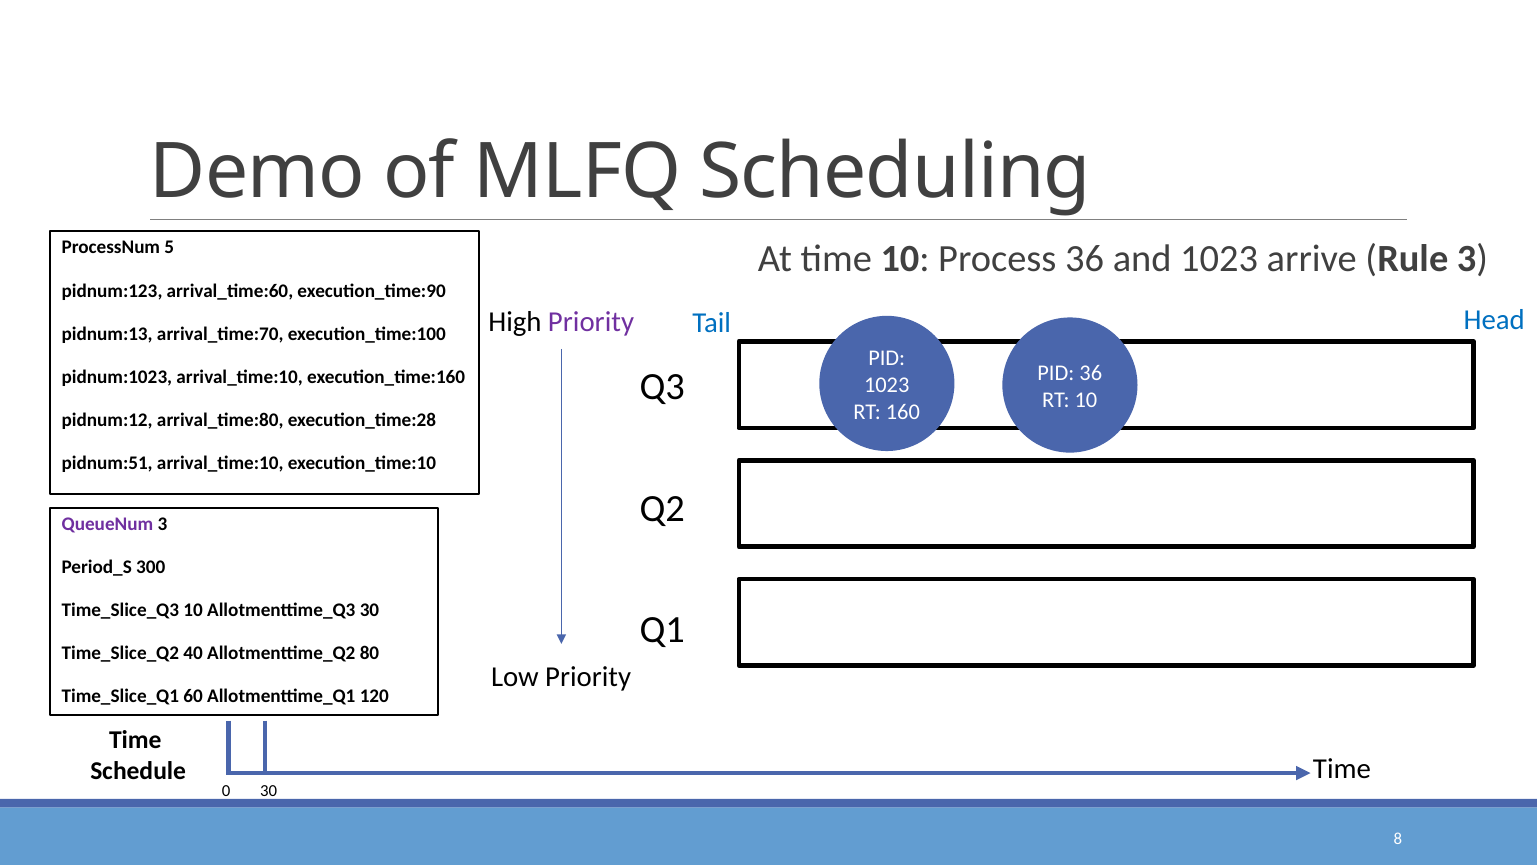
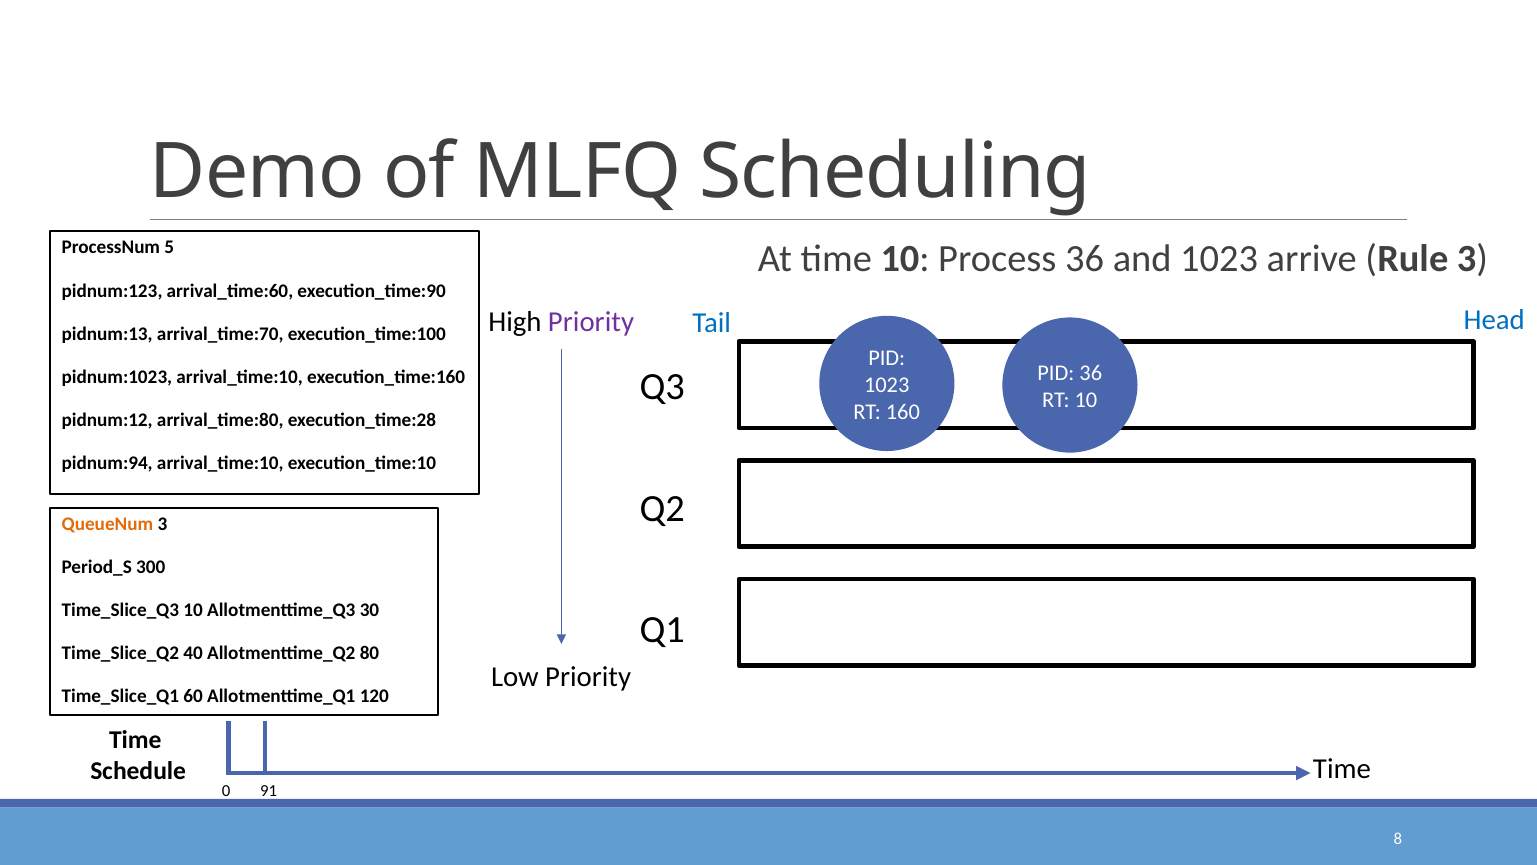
pidnum:51: pidnum:51 -> pidnum:94
QueueNum colour: purple -> orange
0 30: 30 -> 91
